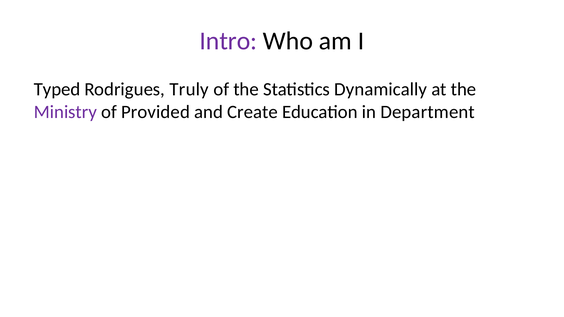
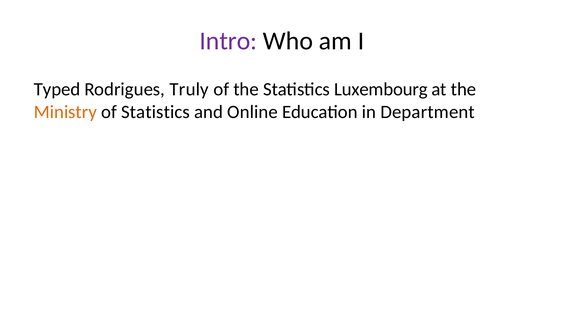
Dynamically: Dynamically -> Luxembourg
Ministry colour: purple -> orange
of Provided: Provided -> Statistics
Create: Create -> Online
